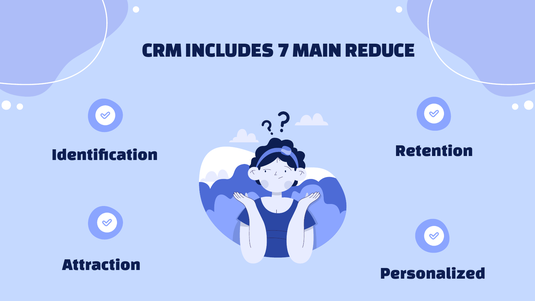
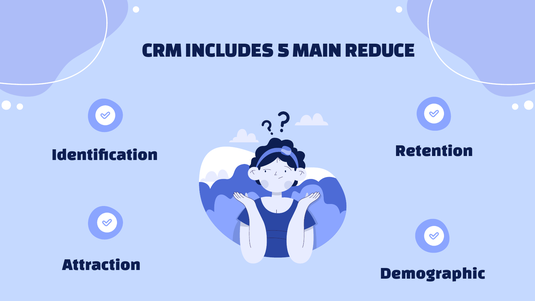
7: 7 -> 5
Personalized: Personalized -> Demographic
